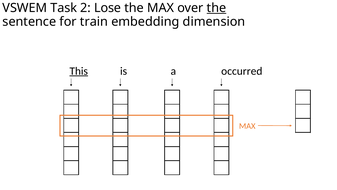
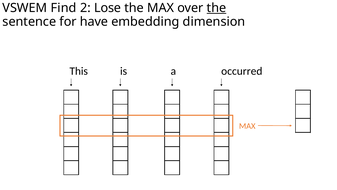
Task: Task -> Find
train: train -> have
This underline: present -> none
